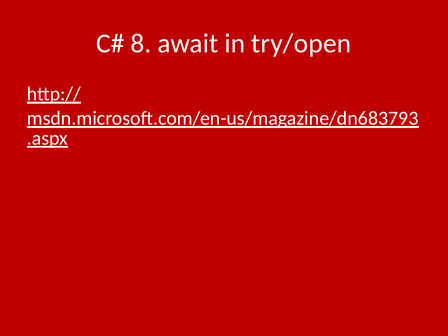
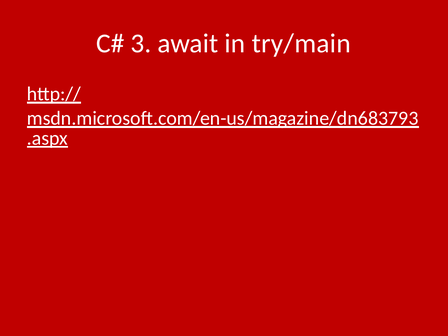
8: 8 -> 3
try/open: try/open -> try/main
